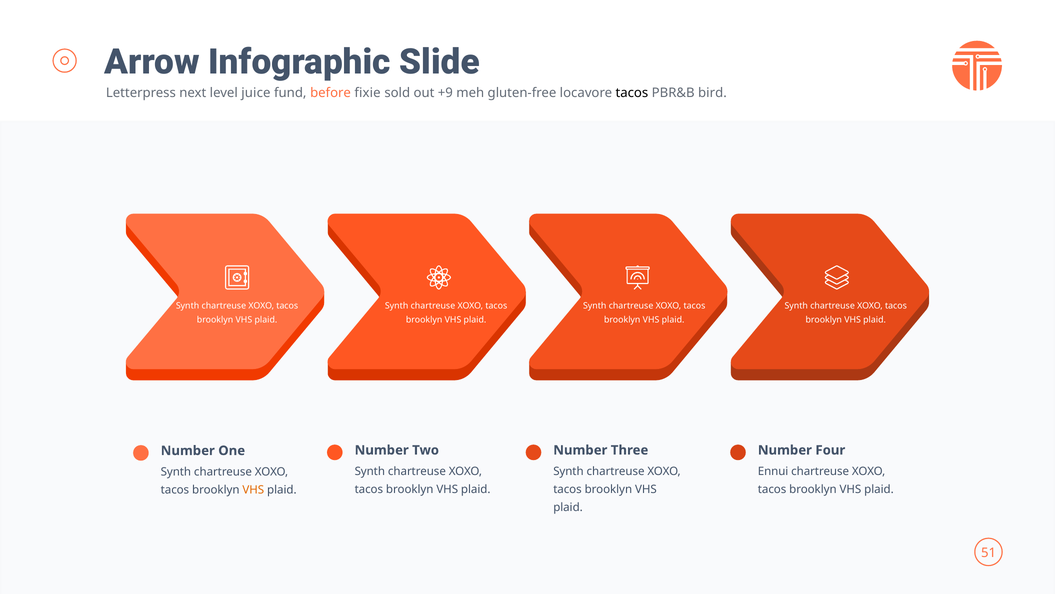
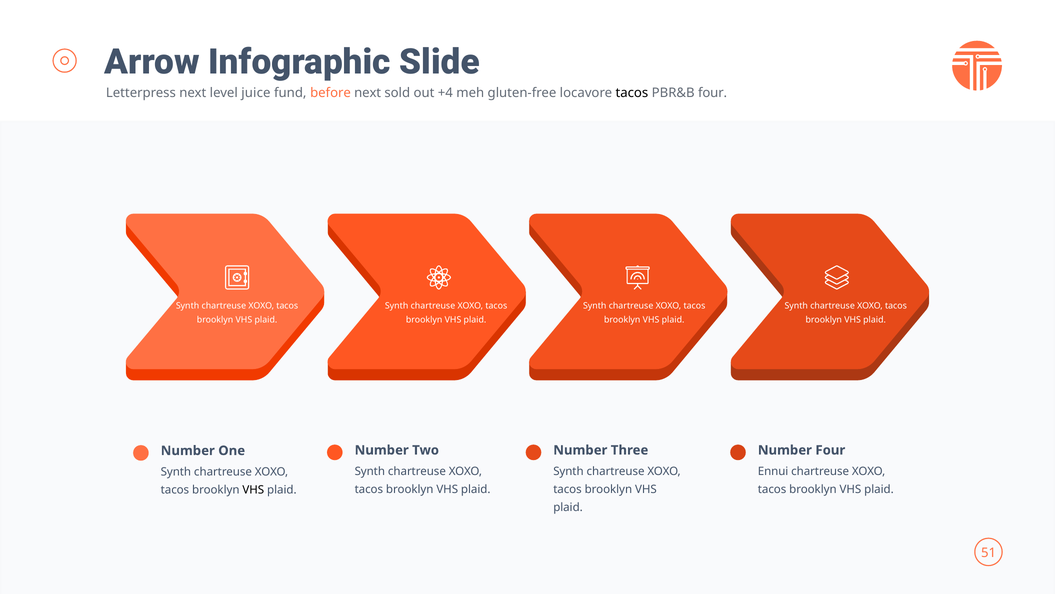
before fixie: fixie -> next
+9: +9 -> +4
PBR&B bird: bird -> four
VHS at (253, 490) colour: orange -> black
